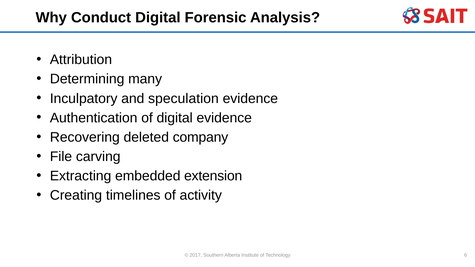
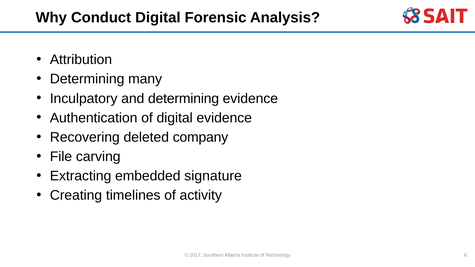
and speculation: speculation -> determining
extension: extension -> signature
